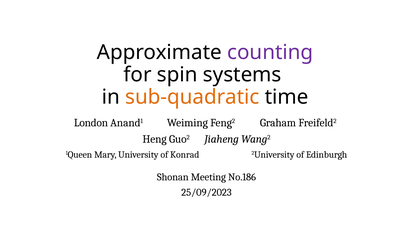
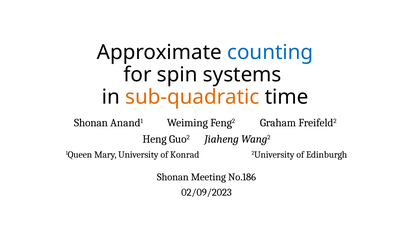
counting colour: purple -> blue
London at (91, 123): London -> Shonan
25/09/2023: 25/09/2023 -> 02/09/2023
